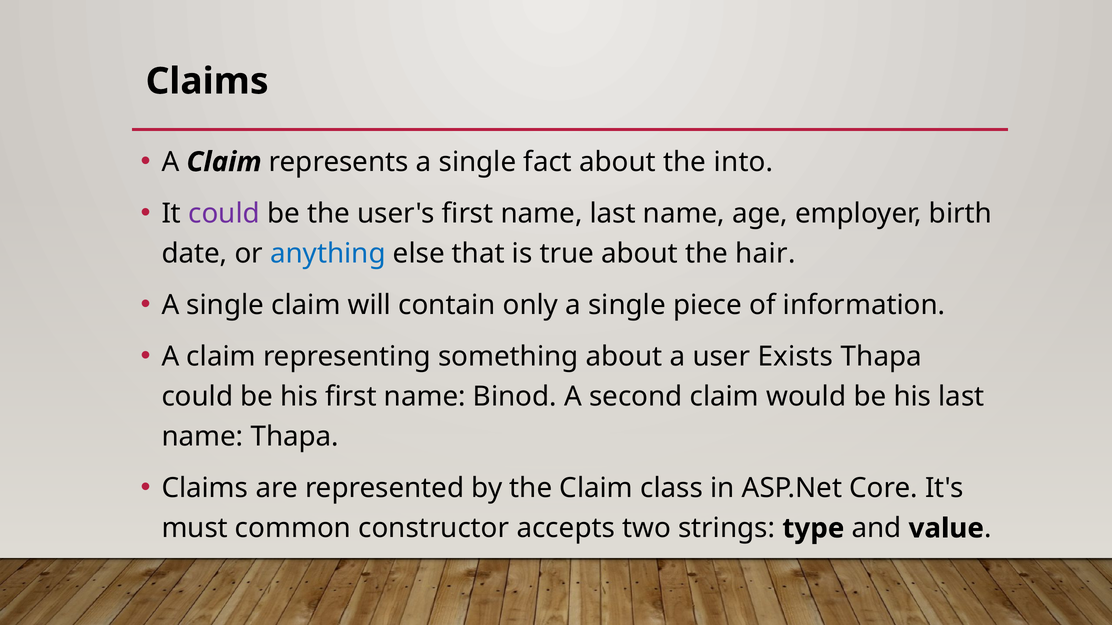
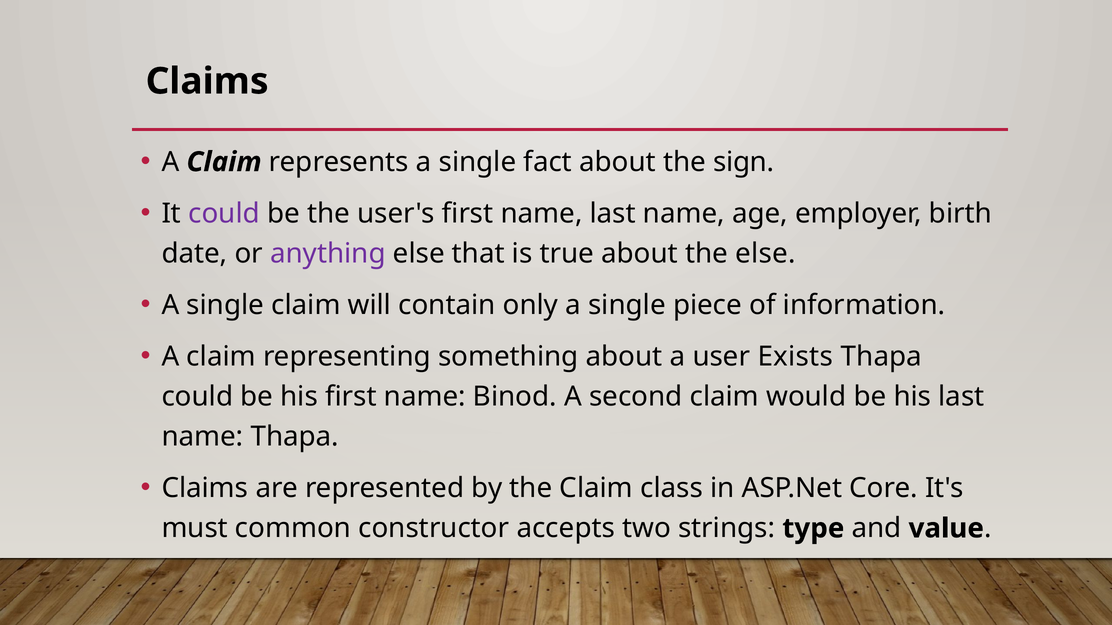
into: into -> sign
anything colour: blue -> purple
the hair: hair -> else
